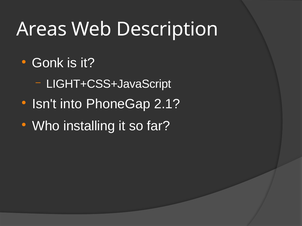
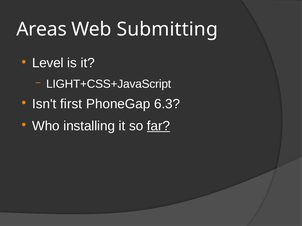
Description: Description -> Submitting
Gonk: Gonk -> Level
into: into -> first
2.1: 2.1 -> 6.3
far underline: none -> present
